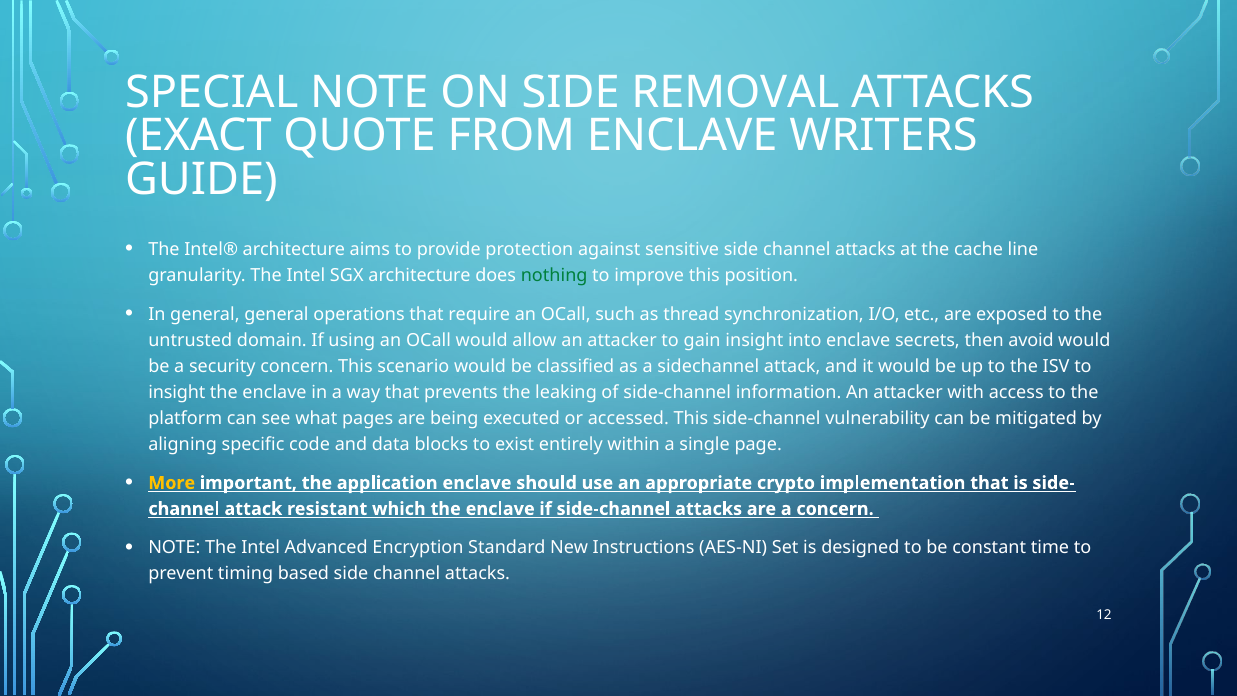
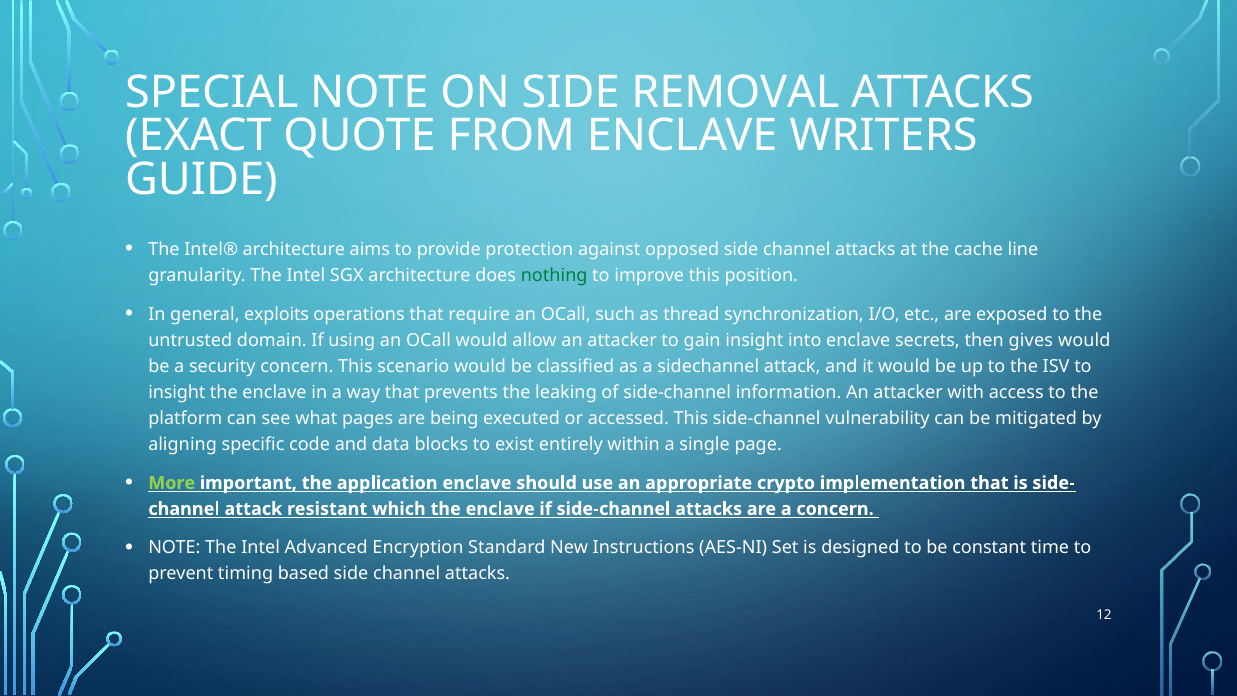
sensitive: sensitive -> opposed
general general: general -> exploits
avoid: avoid -> gives
More colour: yellow -> light green
